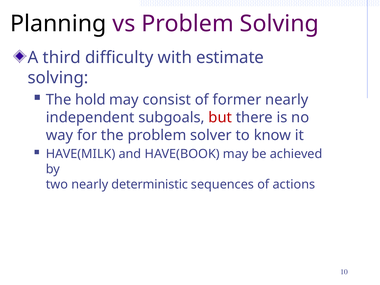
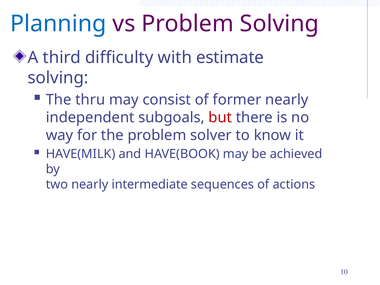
Planning colour: black -> blue
hold: hold -> thru
deterministic: deterministic -> intermediate
